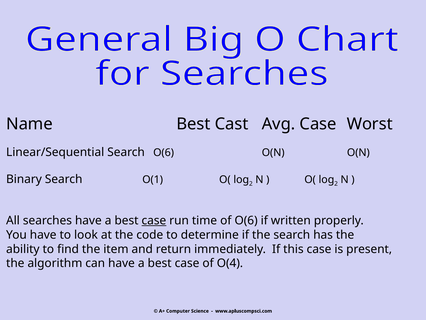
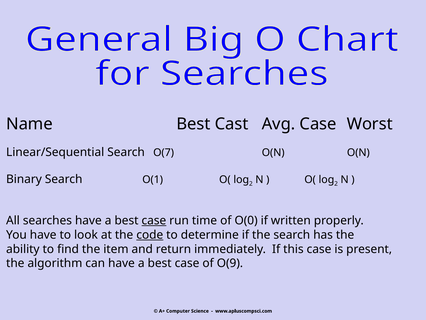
Search O(6: O(6 -> O(7
of O(6: O(6 -> O(0
code underline: none -> present
O(4: O(4 -> O(9
